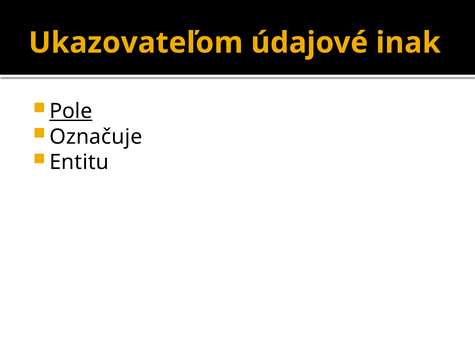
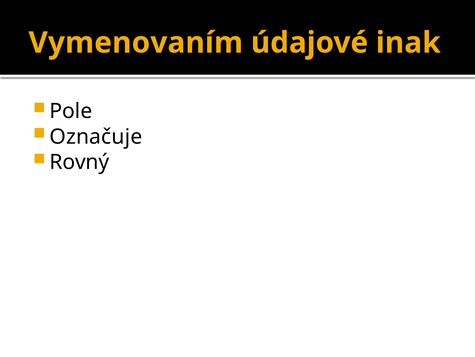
Ukazovateľom: Ukazovateľom -> Vymenovaním
Pole underline: present -> none
Entitu: Entitu -> Rovný
